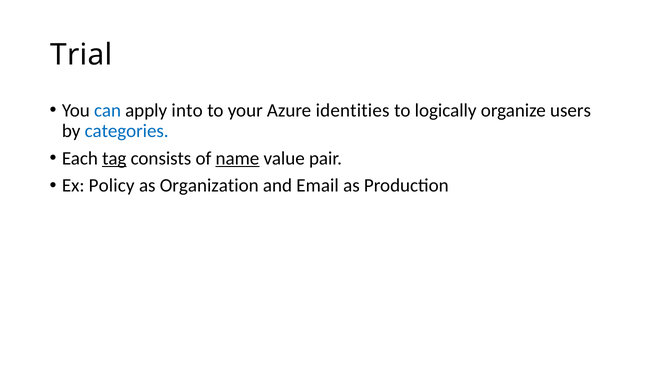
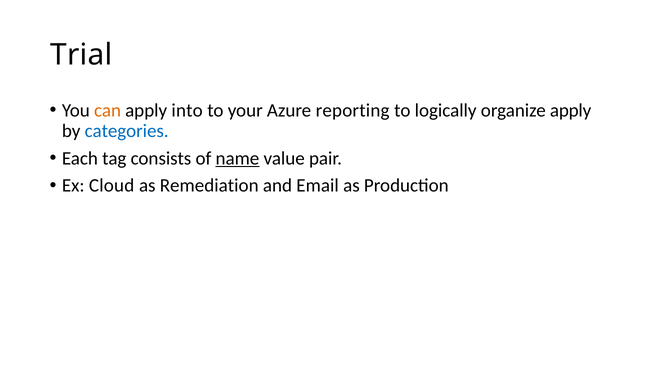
can colour: blue -> orange
identities: identities -> reporting
organize users: users -> apply
tag underline: present -> none
Policy: Policy -> Cloud
Organization: Organization -> Remediation
